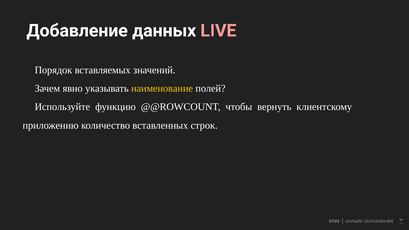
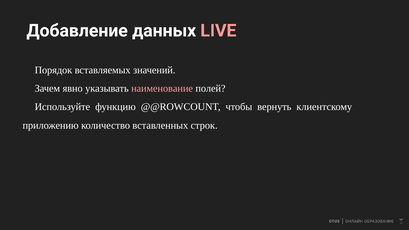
наименование colour: yellow -> pink
